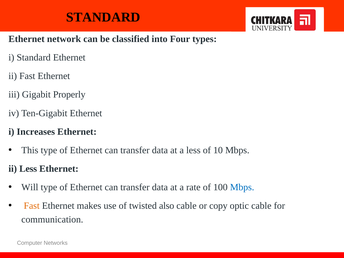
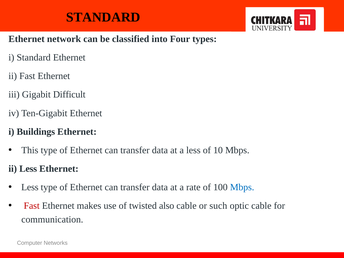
Properly: Properly -> Difficult
Increases: Increases -> Buildings
Will at (30, 187): Will -> Less
Fast at (32, 206) colour: orange -> red
copy: copy -> such
